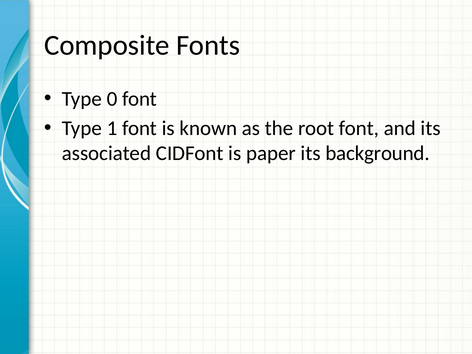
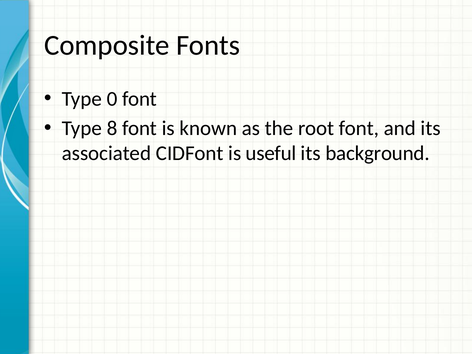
1: 1 -> 8
paper: paper -> useful
